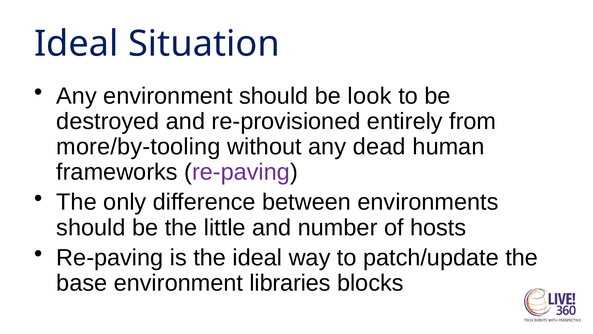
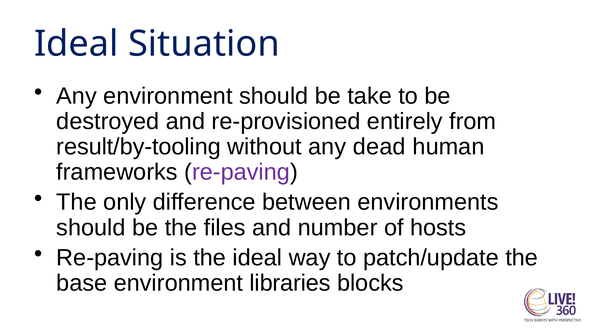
look: look -> take
more/by-tooling: more/by-tooling -> result/by-tooling
little: little -> files
